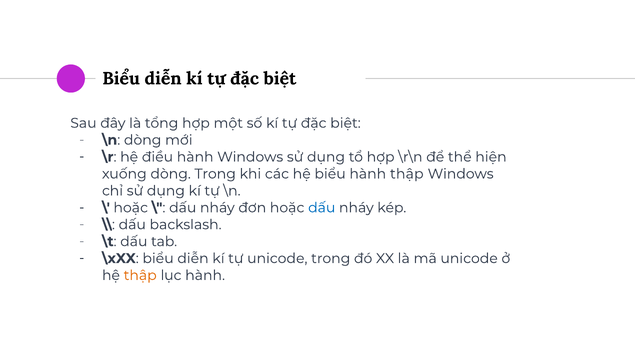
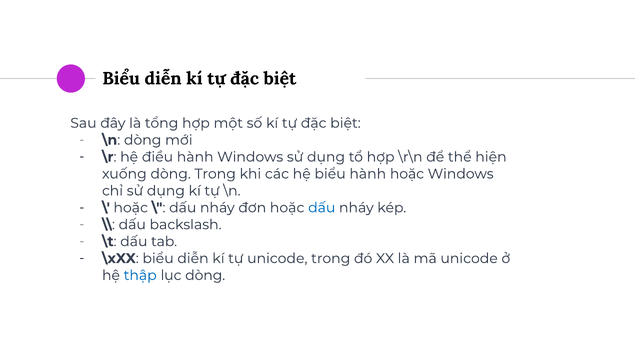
hành thập: thập -> hoặc
thập at (140, 275) colour: orange -> blue
lục hành: hành -> dòng
